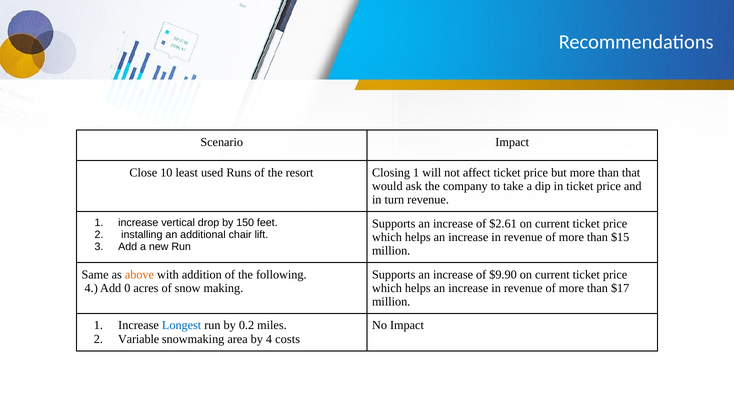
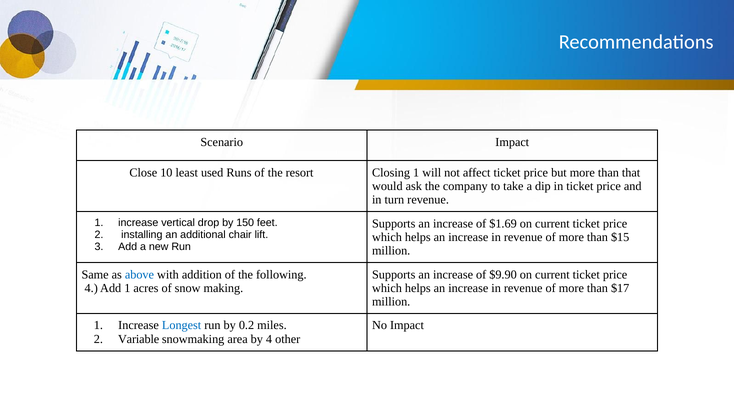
$2.61: $2.61 -> $1.69
above colour: orange -> blue
Add 0: 0 -> 1
costs: costs -> other
